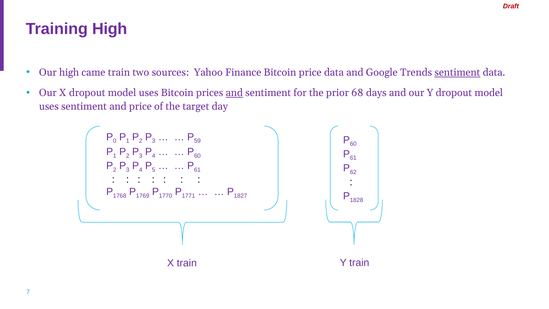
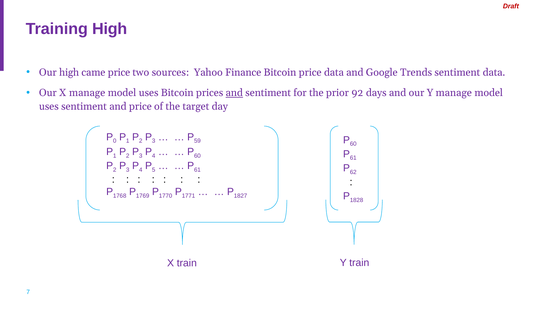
came train: train -> price
sentiment at (457, 72) underline: present -> none
X dropout: dropout -> manage
68: 68 -> 92
Y dropout: dropout -> manage
